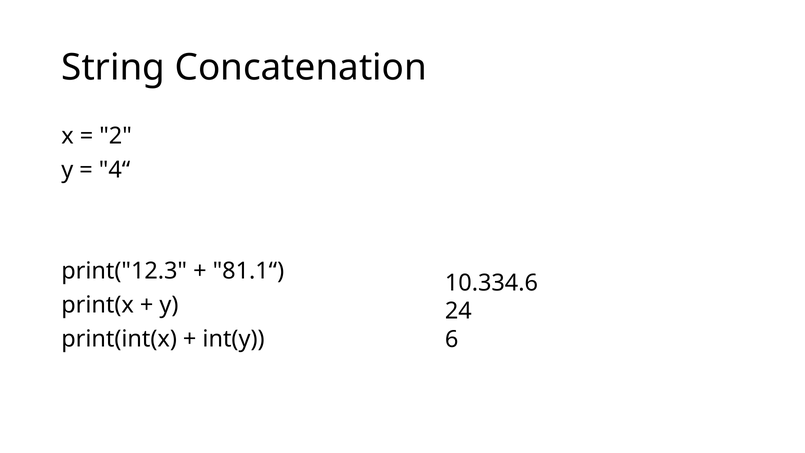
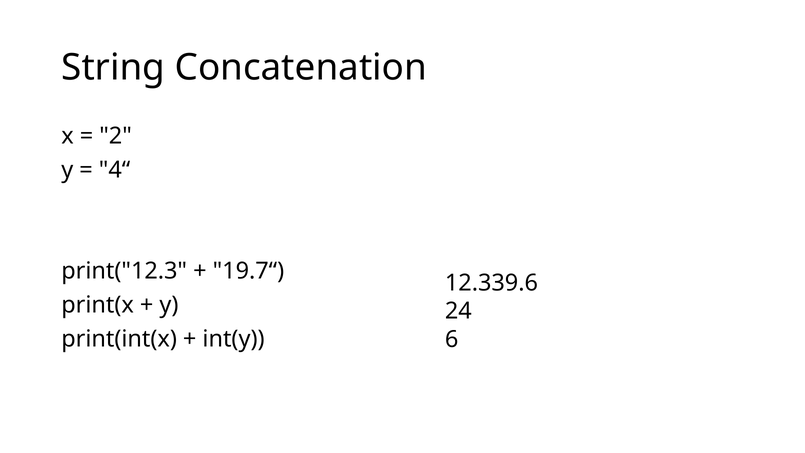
81.1“: 81.1“ -> 19.7“
10.334.6: 10.334.6 -> 12.339.6
